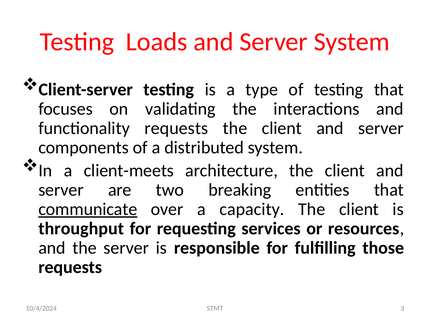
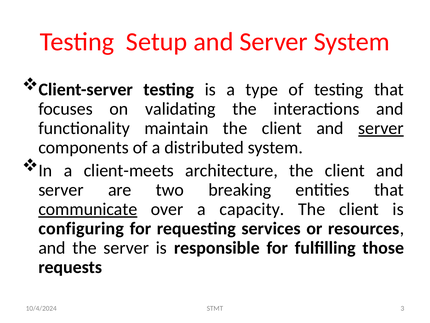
Loads: Loads -> Setup
functionality requests: requests -> maintain
server at (381, 128) underline: none -> present
throughput: throughput -> configuring
